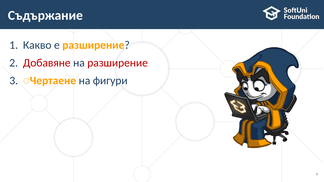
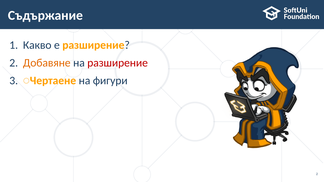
Добавяне colour: red -> orange
